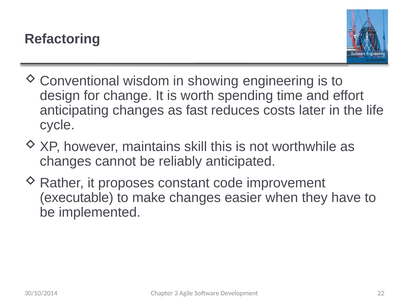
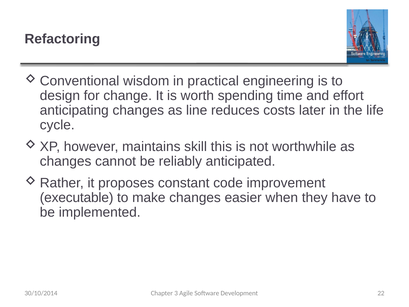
showing: showing -> practical
fast: fast -> line
